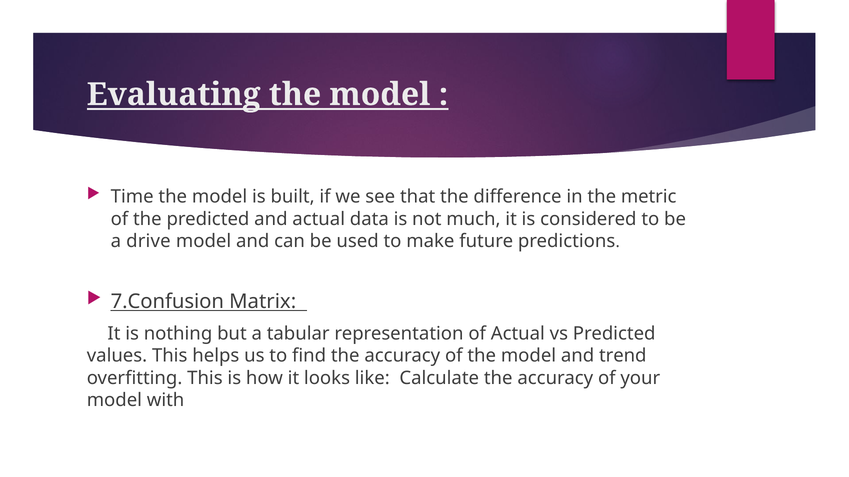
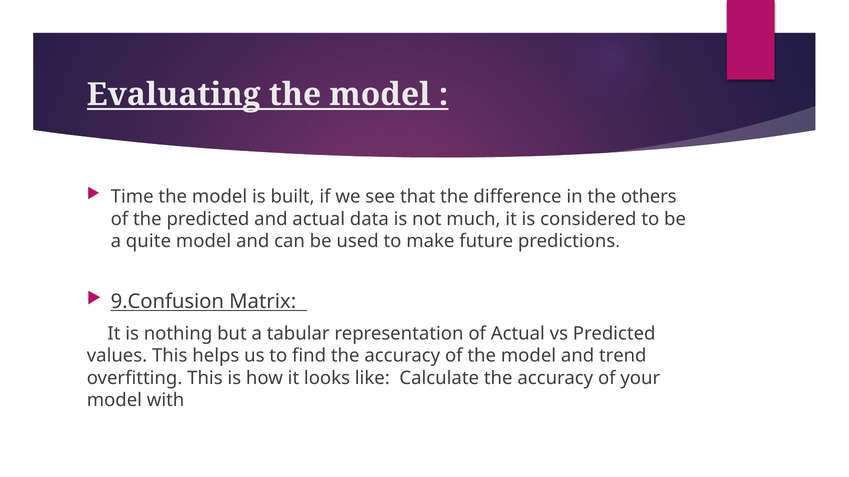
metric: metric -> others
drive: drive -> quite
7.Confusion: 7.Confusion -> 9.Confusion
